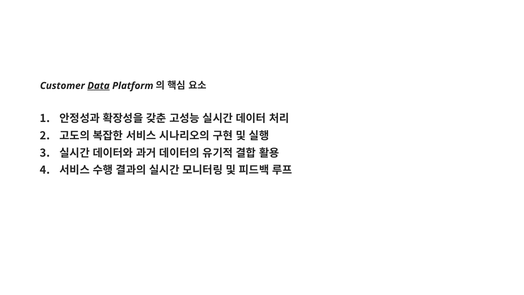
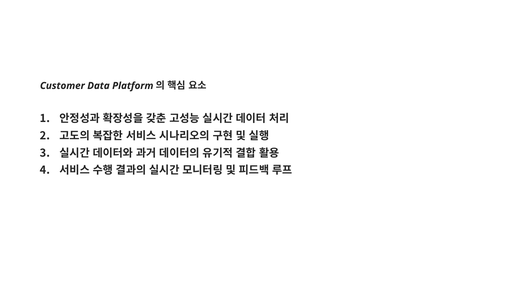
Data underline: present -> none
